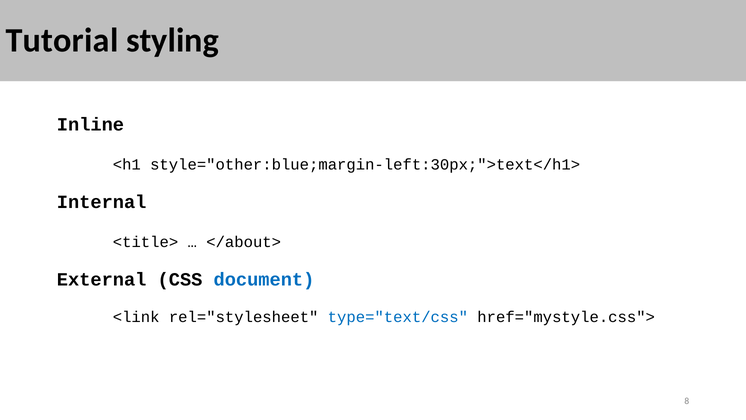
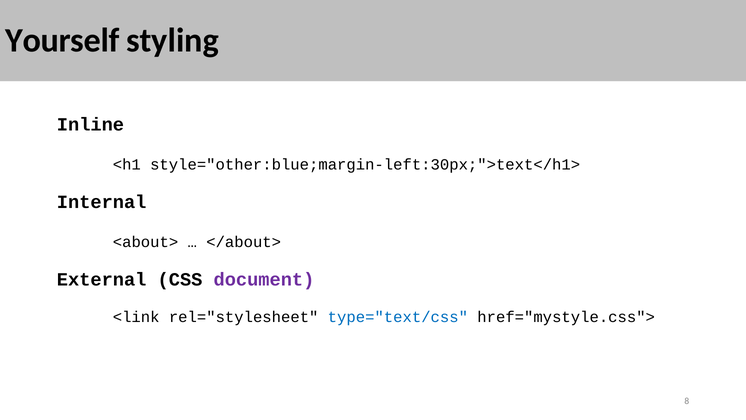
Tutorial: Tutorial -> Yourself
<title>: <title> -> <about>
document colour: blue -> purple
